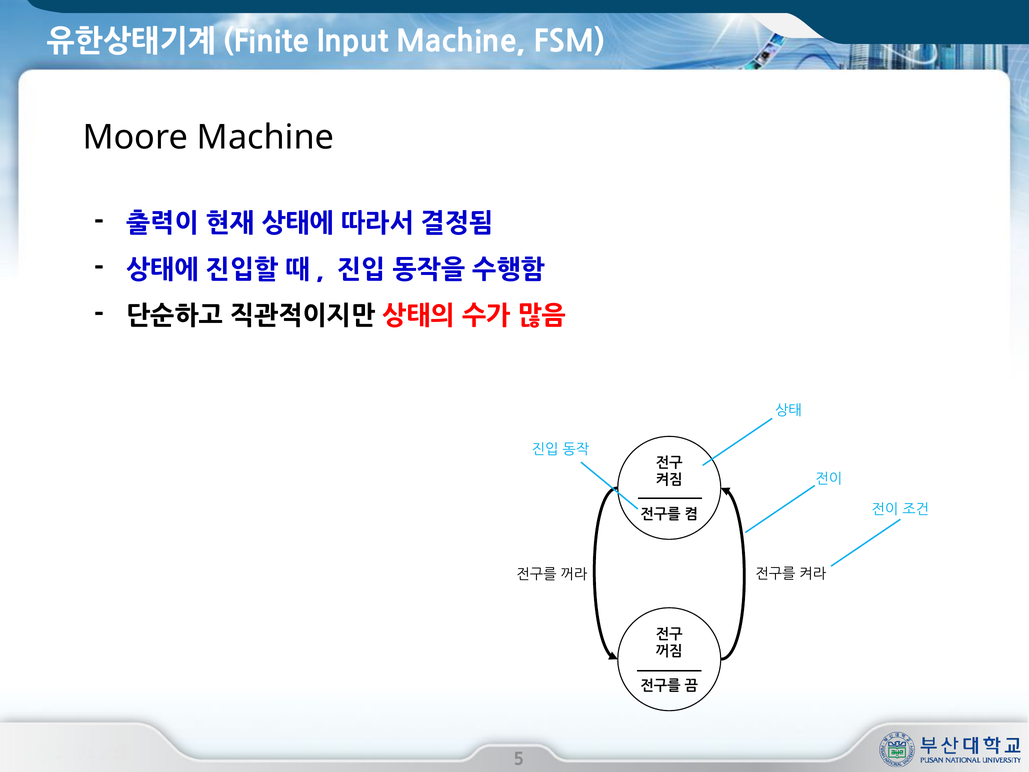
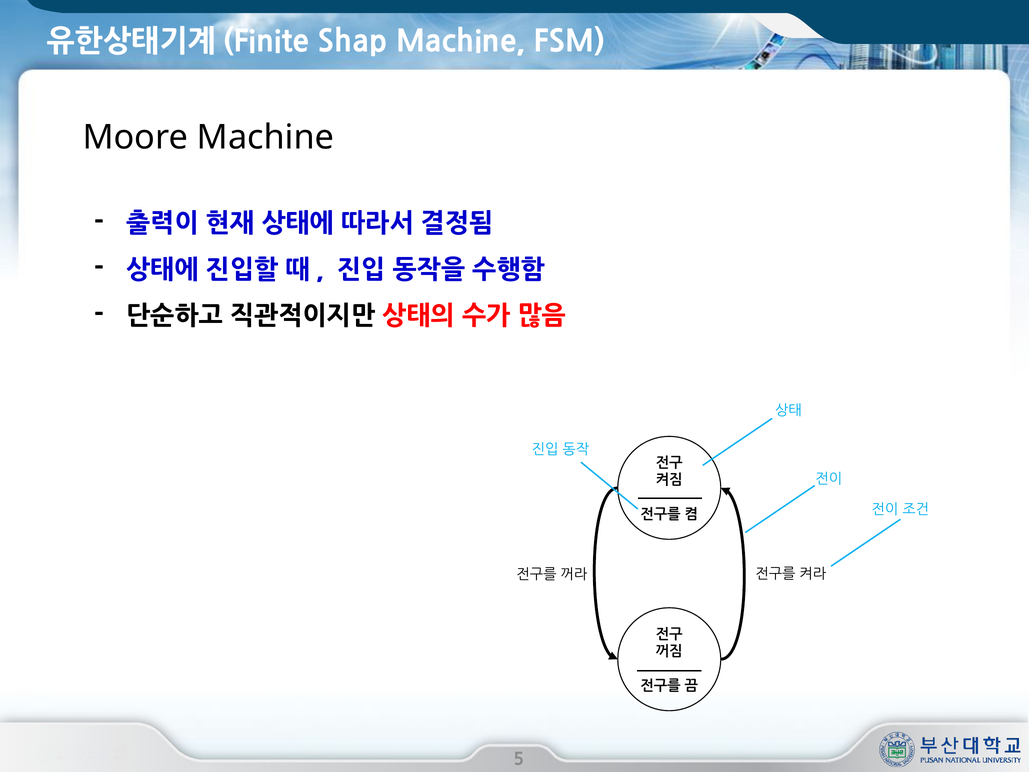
Input: Input -> Shap
